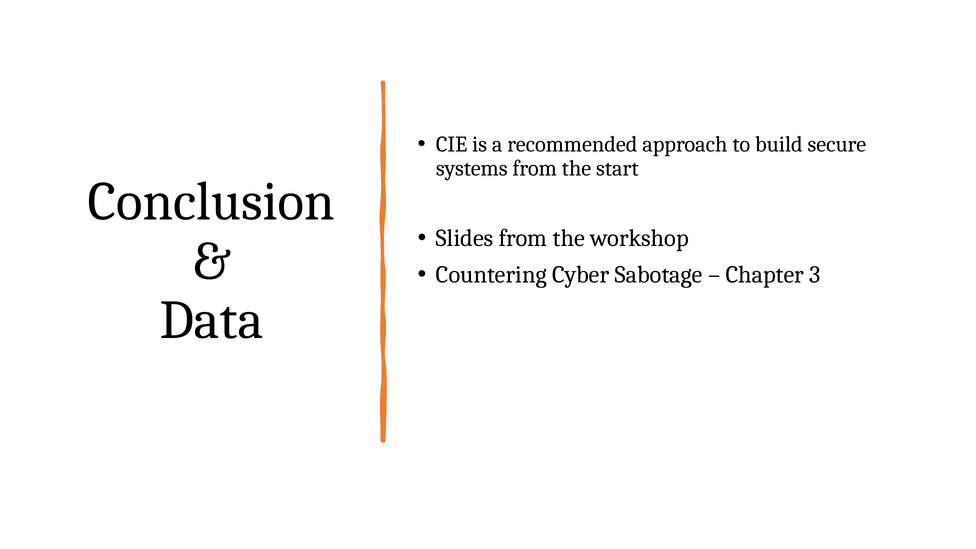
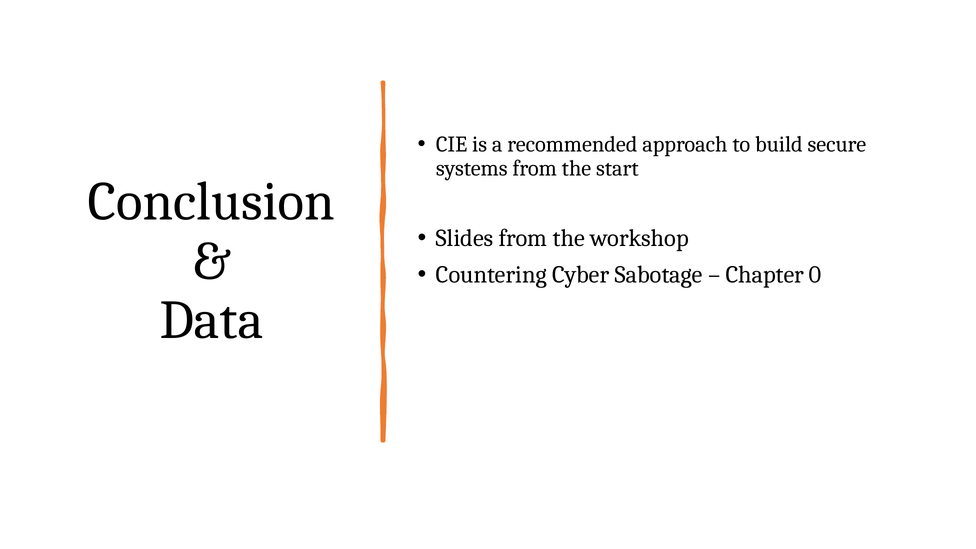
3: 3 -> 0
